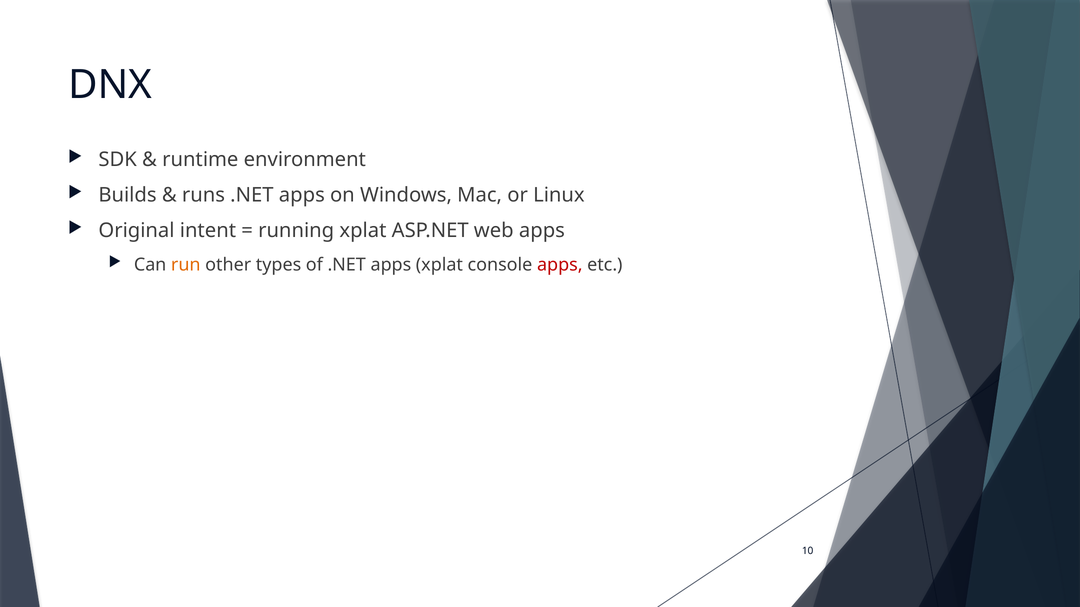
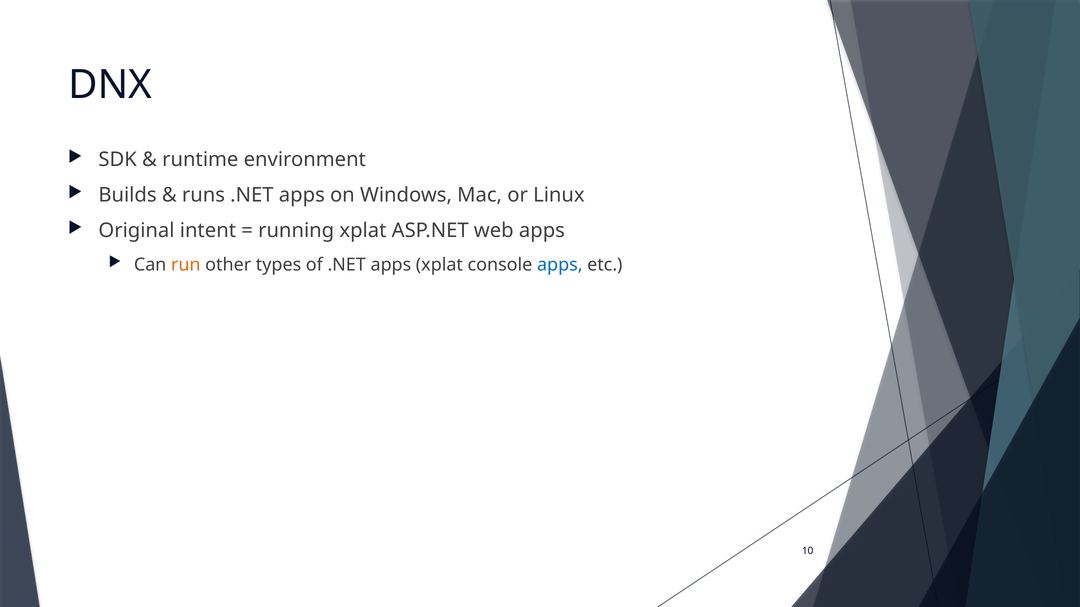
apps at (560, 265) colour: red -> blue
